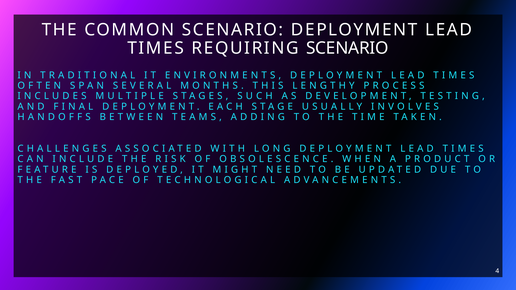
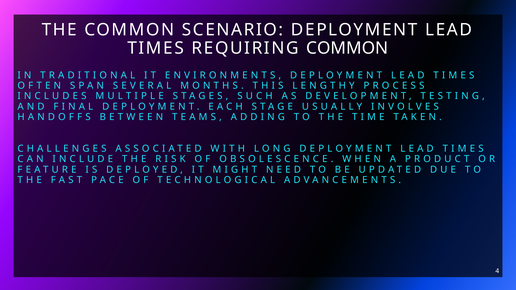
REQUIRING SCENARIO: SCENARIO -> COMMON
